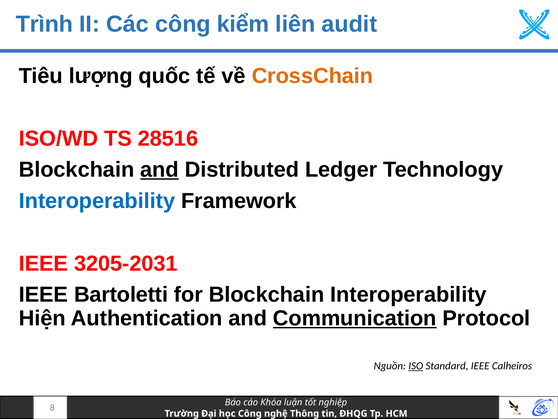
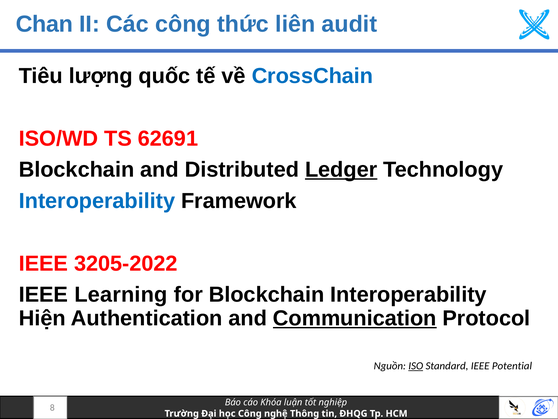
Trình: Trình -> Chan
kiểm: kiểm -> thức
CrossChain colour: orange -> blue
28516: 28516 -> 62691
and at (160, 170) underline: present -> none
Ledger underline: none -> present
3205-2031: 3205-2031 -> 3205-2022
Bartoletti: Bartoletti -> Learning
Calheiros: Calheiros -> Potential
